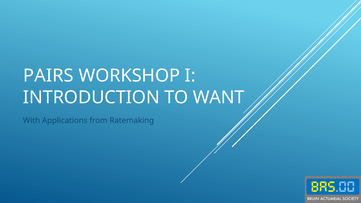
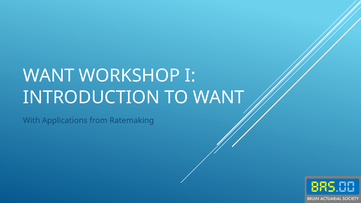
PAIRS at (48, 76): PAIRS -> WANT
